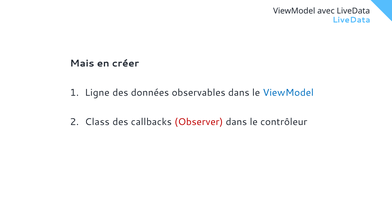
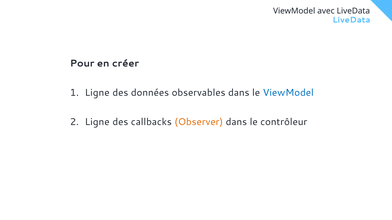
Mais: Mais -> Pour
Class at (97, 122): Class -> Ligne
Observer colour: red -> orange
